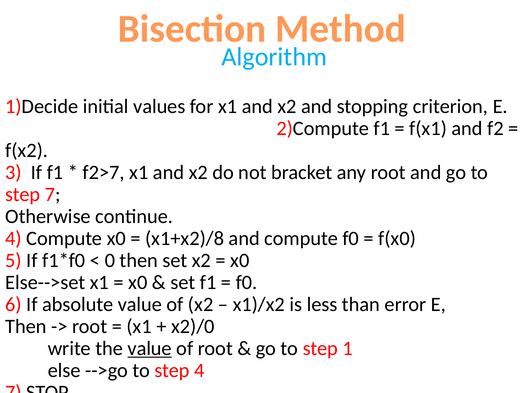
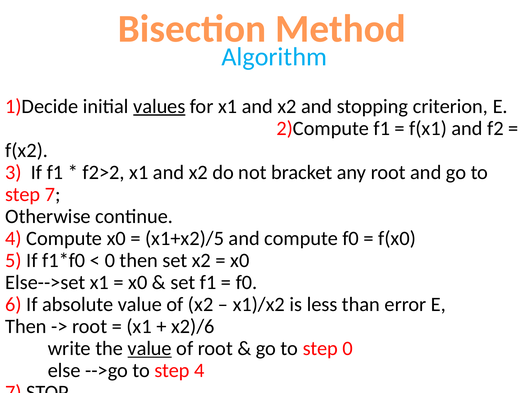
values underline: none -> present
f2>7: f2>7 -> f2>2
x1+x2)/8: x1+x2)/8 -> x1+x2)/5
x2)/0: x2)/0 -> x2)/6
step 1: 1 -> 0
